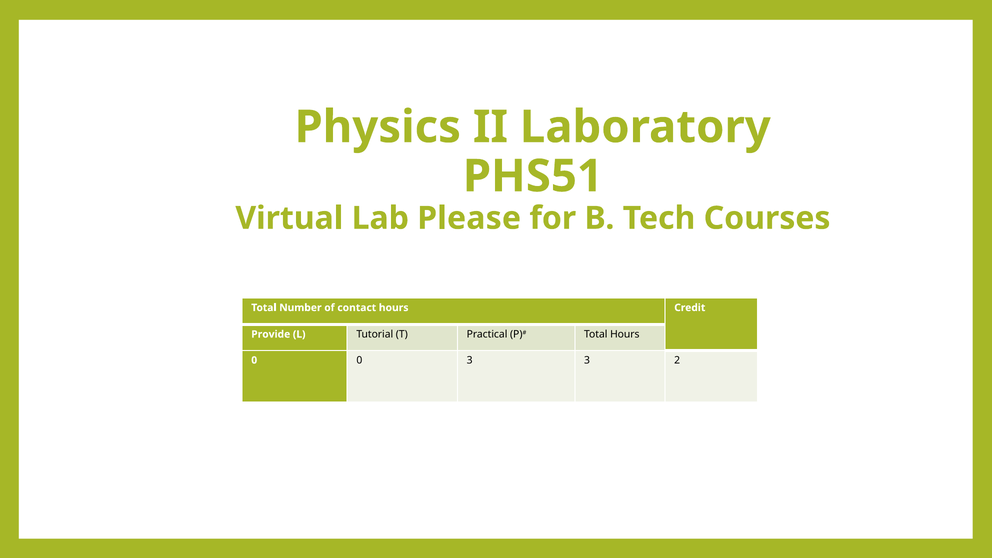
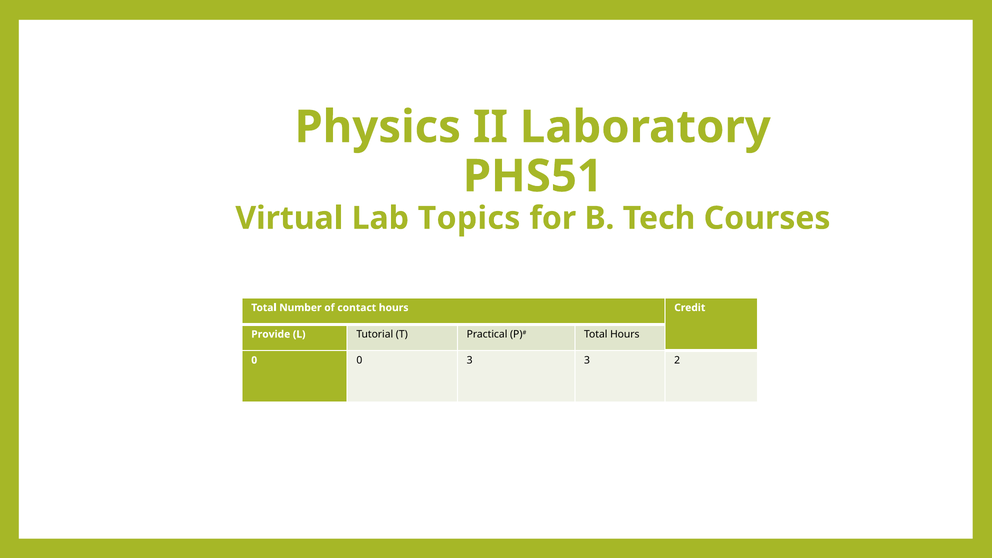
Please: Please -> Topics
